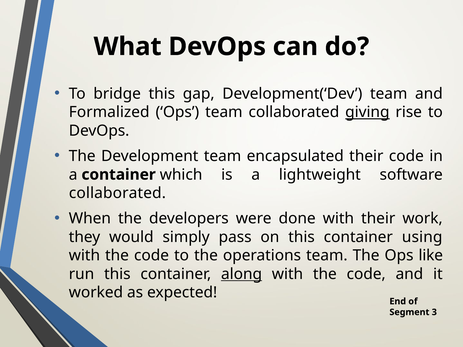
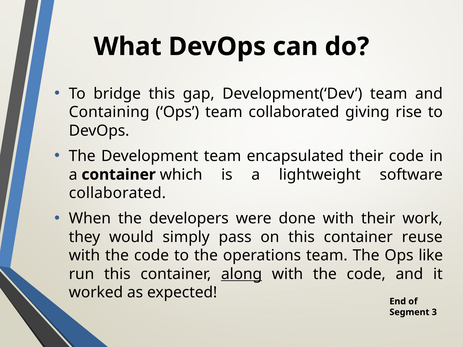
Formalized: Formalized -> Containing
giving underline: present -> none
using: using -> reuse
